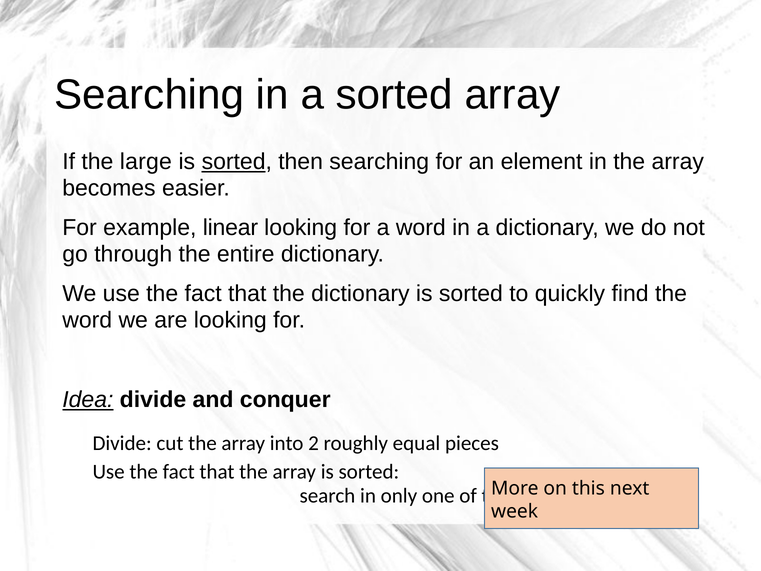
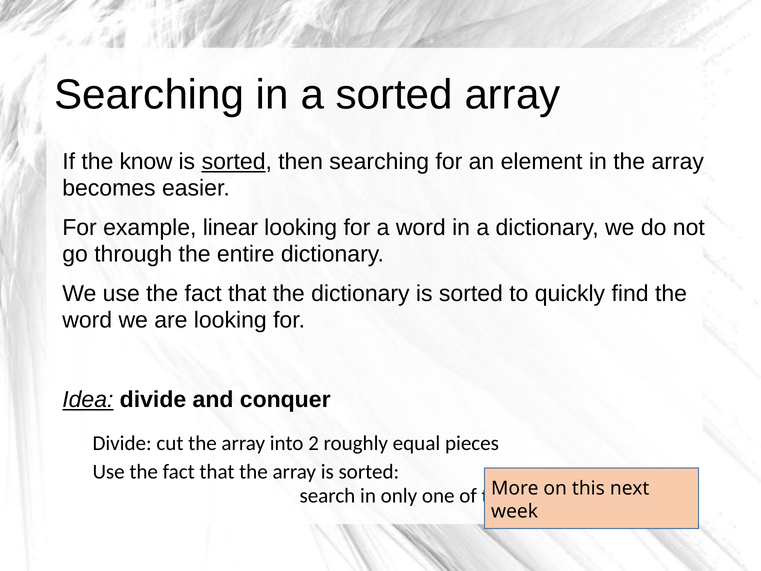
large: large -> know
